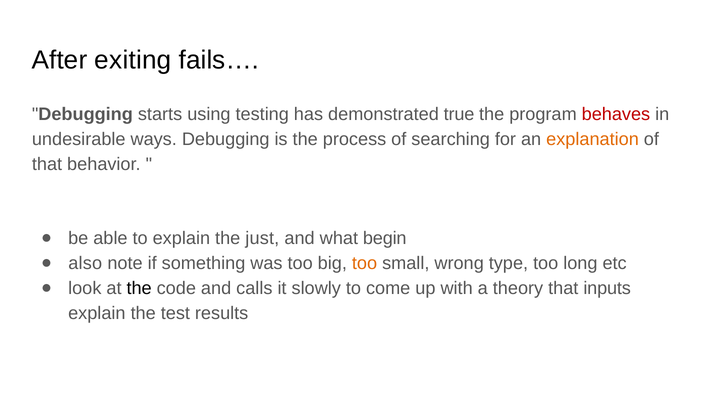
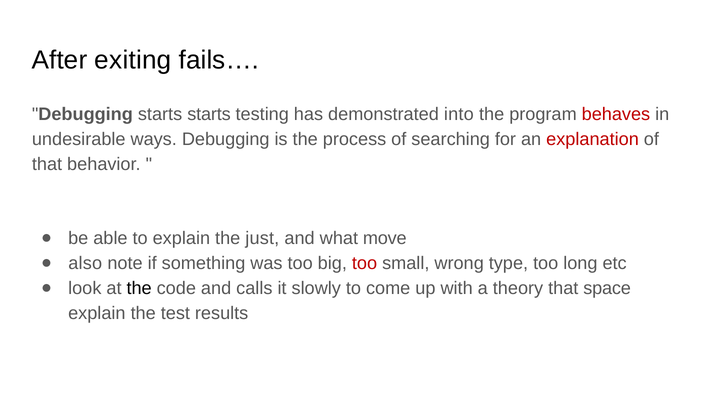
starts using: using -> starts
true: true -> into
explanation colour: orange -> red
begin: begin -> move
too at (365, 263) colour: orange -> red
inputs: inputs -> space
